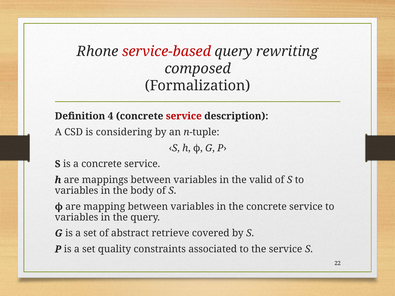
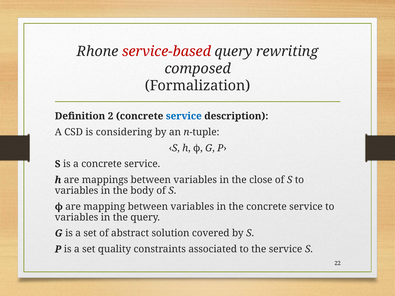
4: 4 -> 2
service at (184, 116) colour: red -> blue
valid: valid -> close
retrieve: retrieve -> solution
